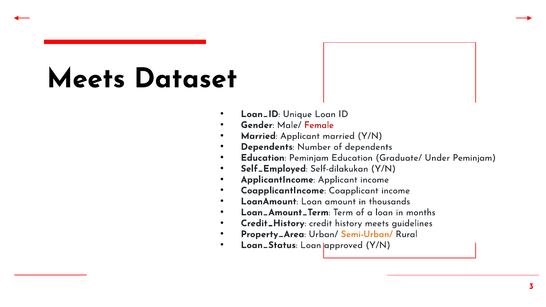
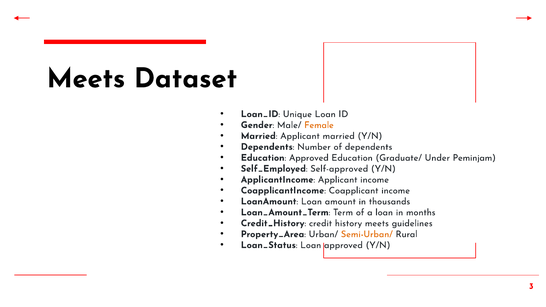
Female colour: red -> orange
Education Peminjam: Peminjam -> Approved
Self-dilakukan: Self-dilakukan -> Self-approved
